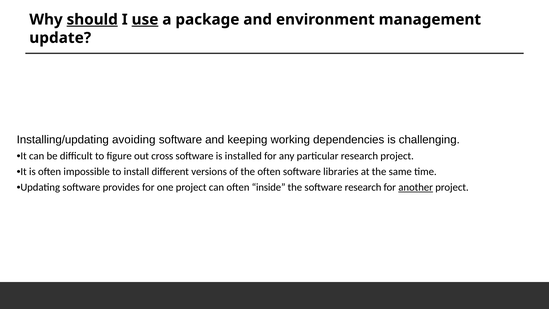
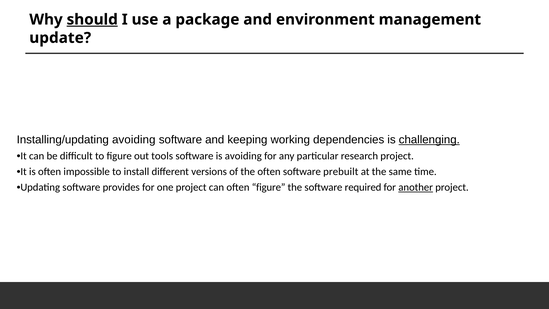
use underline: present -> none
challenging underline: none -> present
cross: cross -> tools
is installed: installed -> avoiding
libraries: libraries -> prebuilt
often inside: inside -> figure
software research: research -> required
